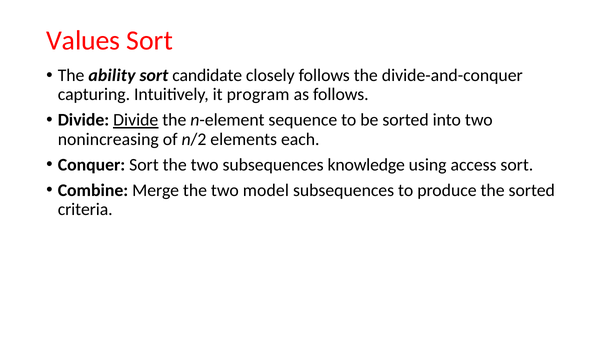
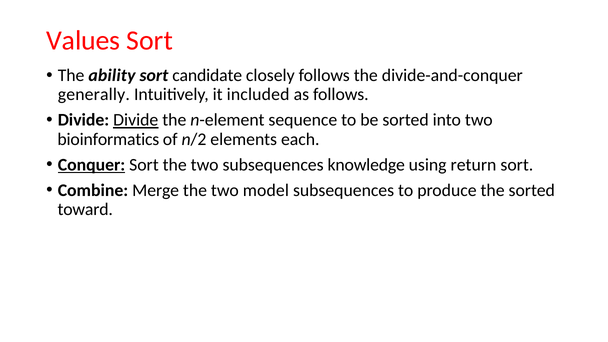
capturing: capturing -> generally
program: program -> included
nonincreasing: nonincreasing -> bioinformatics
Conquer underline: none -> present
access: access -> return
criteria: criteria -> toward
